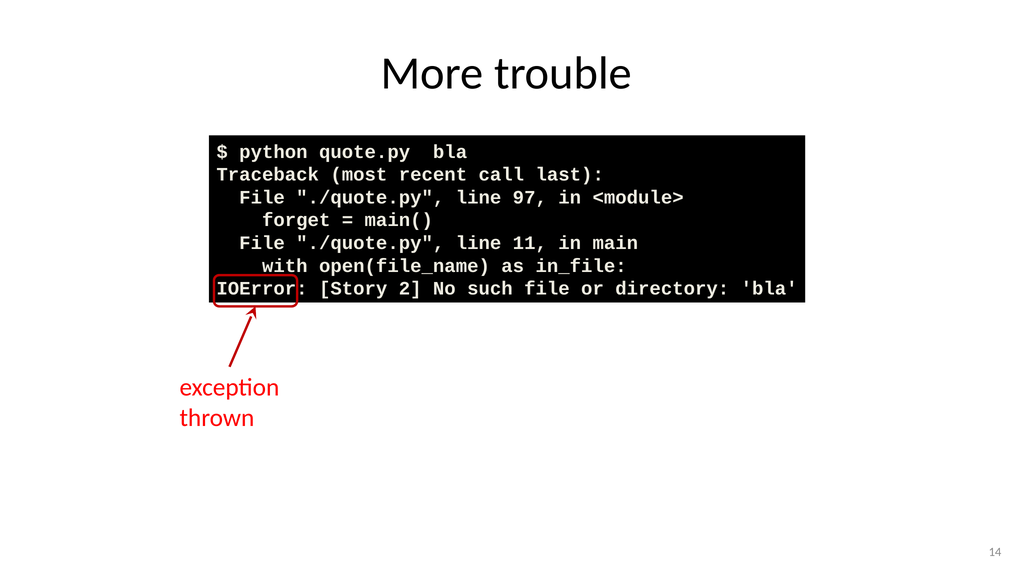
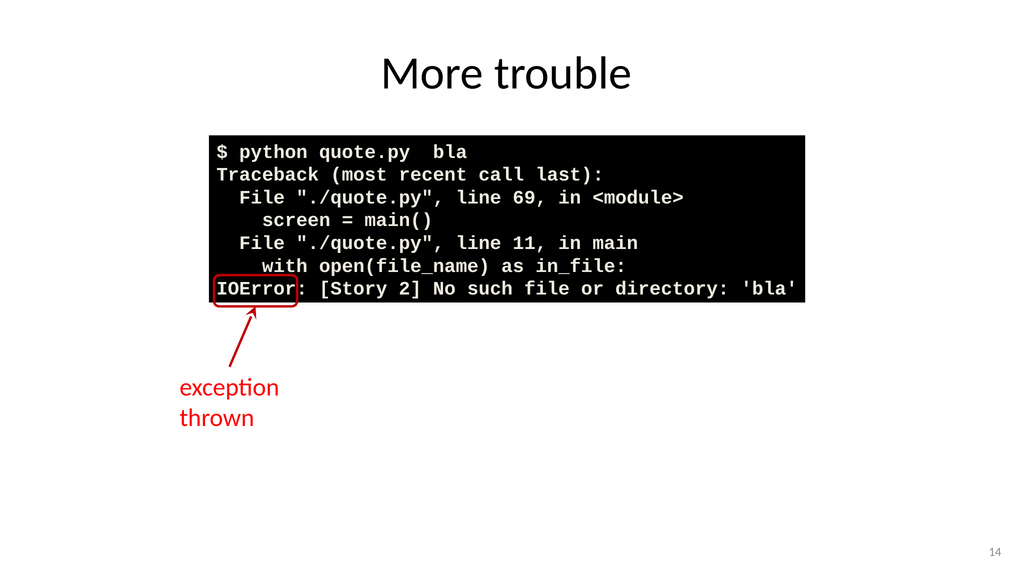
97: 97 -> 69
forget: forget -> screen
